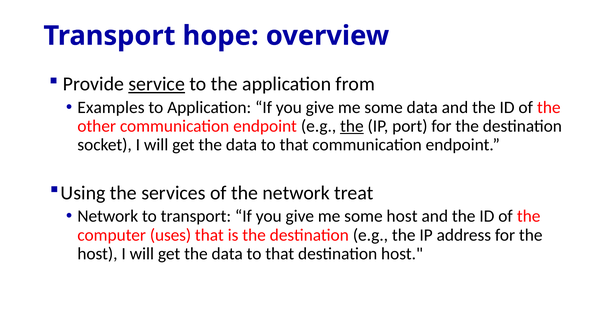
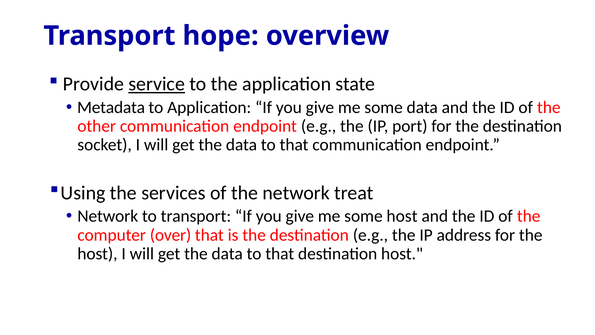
from: from -> state
Examples: Examples -> Metadata
the at (352, 126) underline: present -> none
uses: uses -> over
